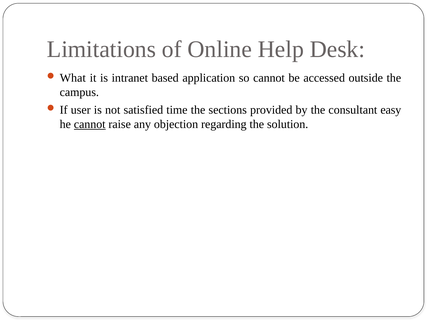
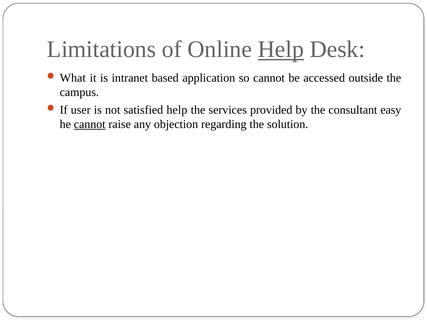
Help at (281, 49) underline: none -> present
satisfied time: time -> help
sections: sections -> services
